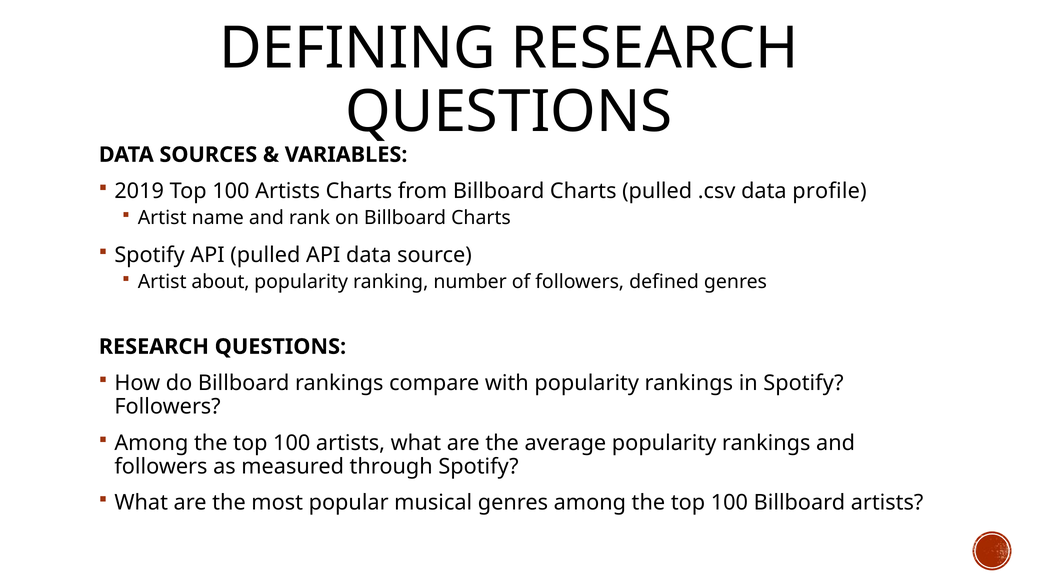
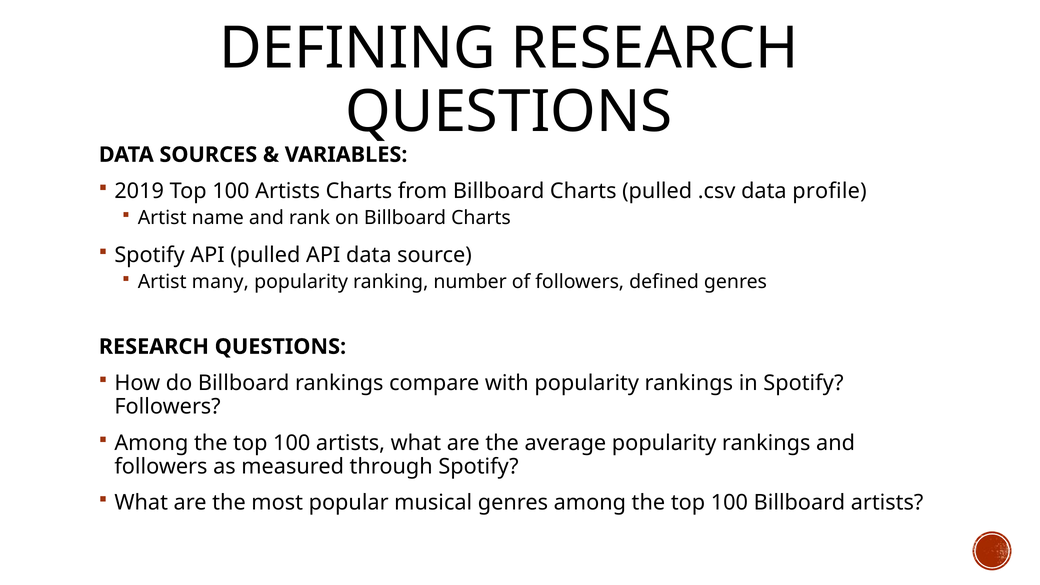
about: about -> many
